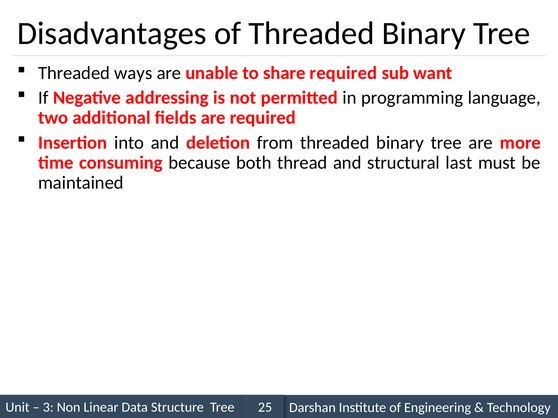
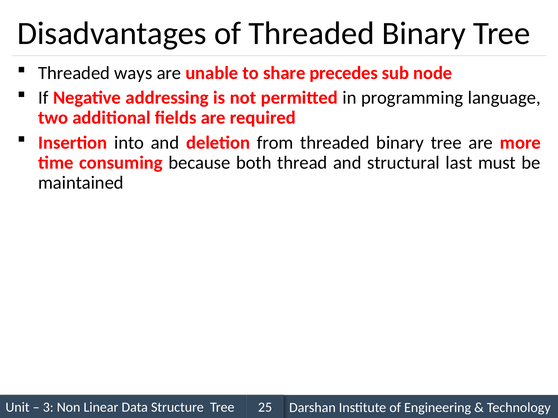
share required: required -> precedes
want: want -> node
